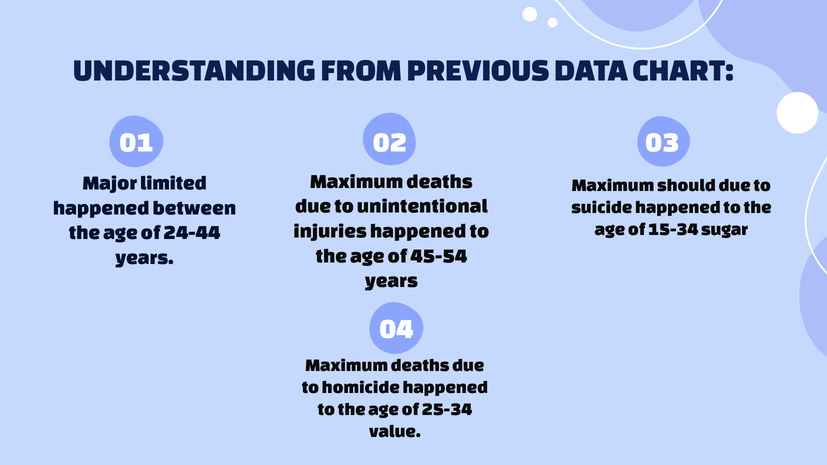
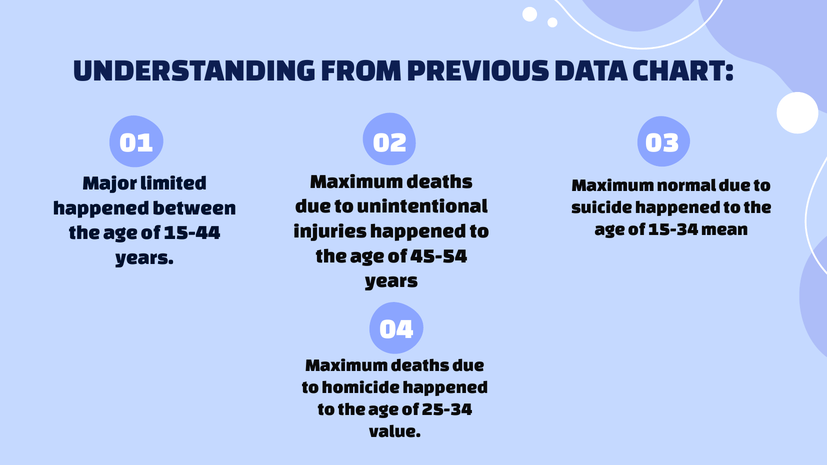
should: should -> normal
sugar: sugar -> mean
24-44: 24-44 -> 15-44
